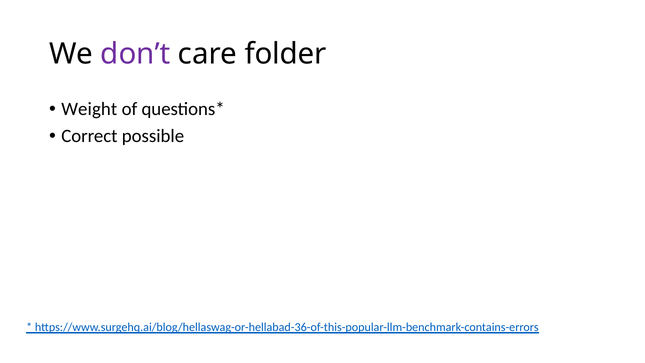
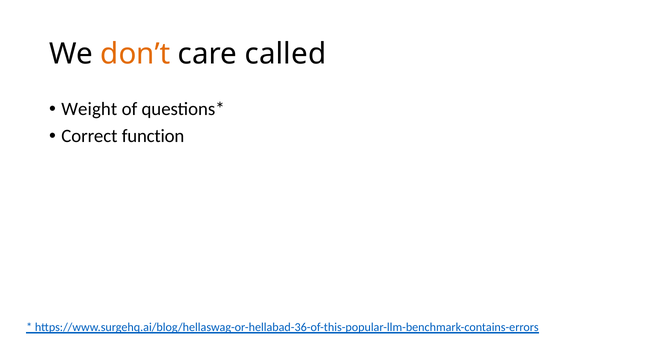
don’t colour: purple -> orange
folder: folder -> called
possible: possible -> function
